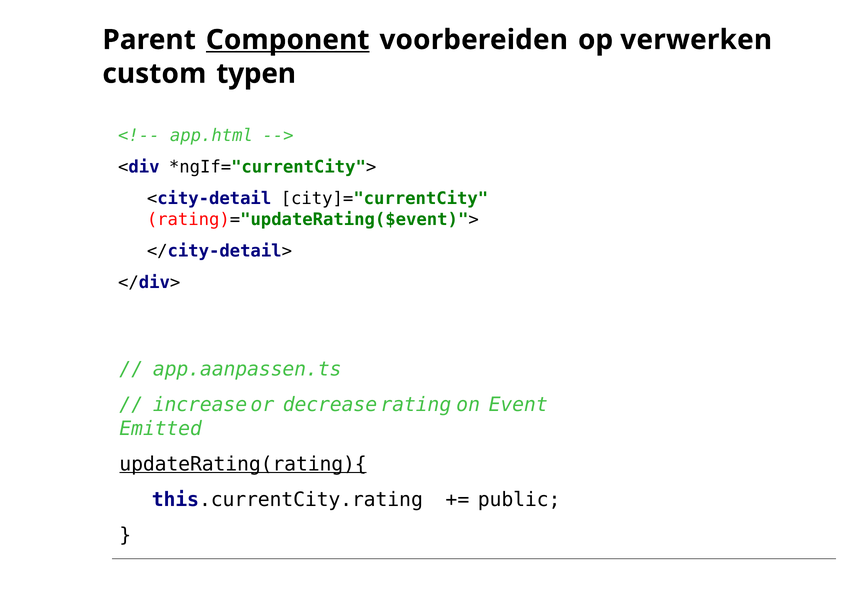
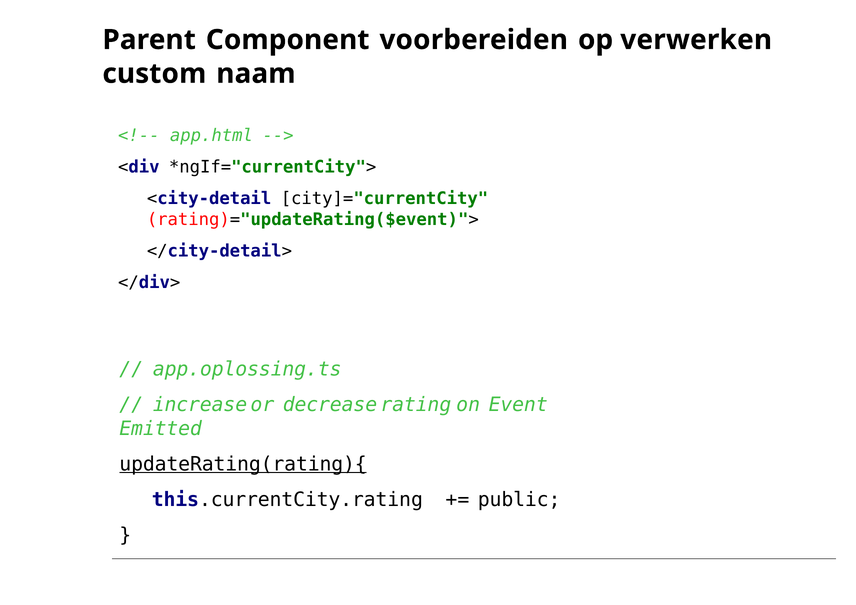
Component underline: present -> none
typen: typen -> naam
app.aanpassen.ts: app.aanpassen.ts -> app.oplossing.ts
